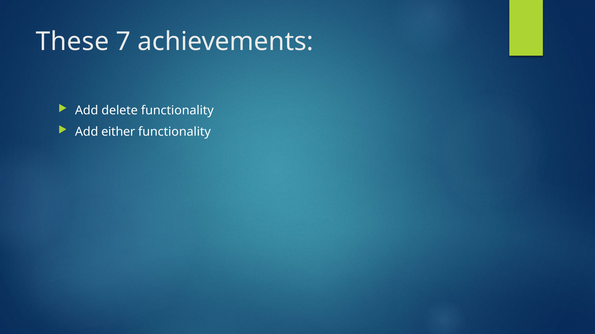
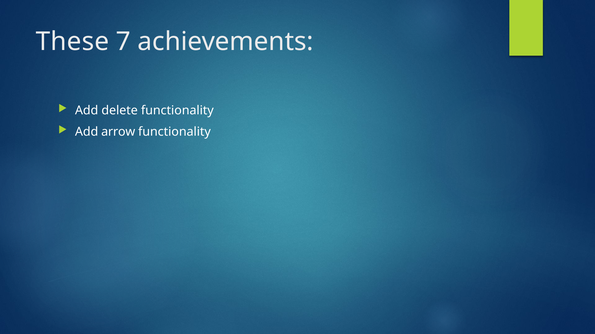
either: either -> arrow
